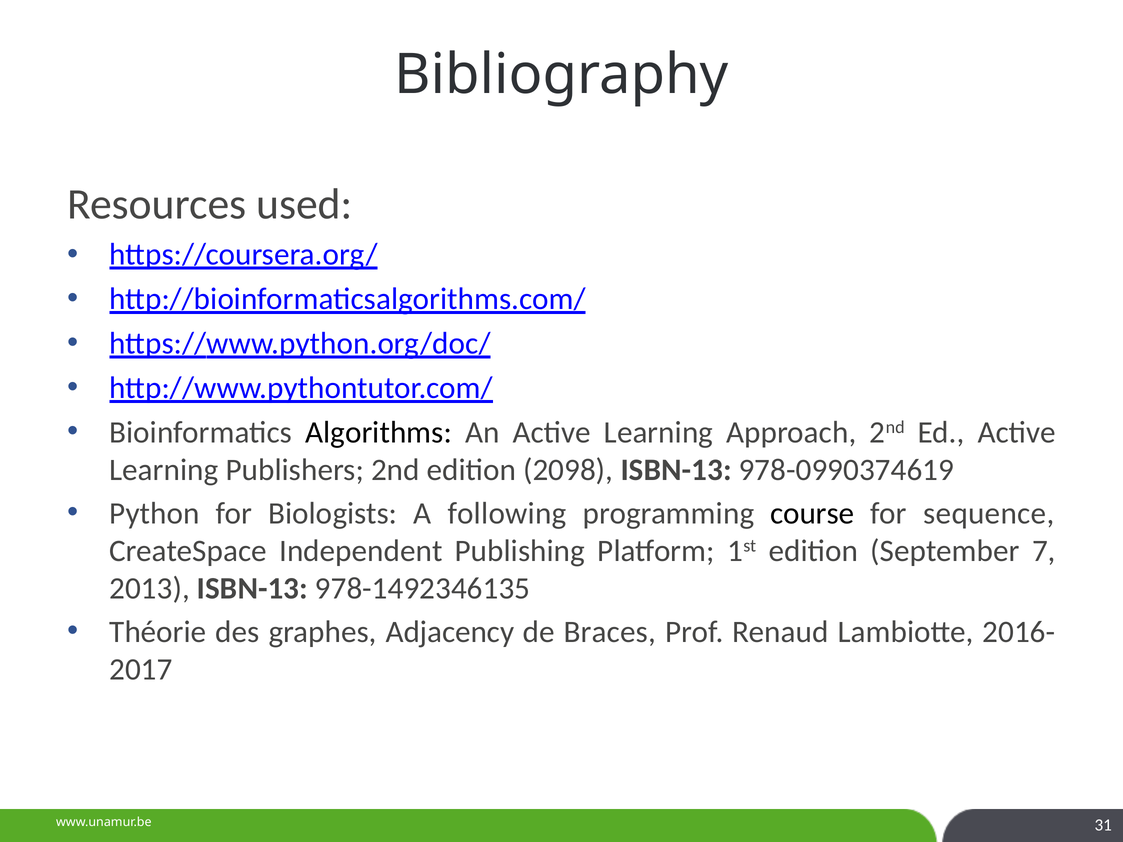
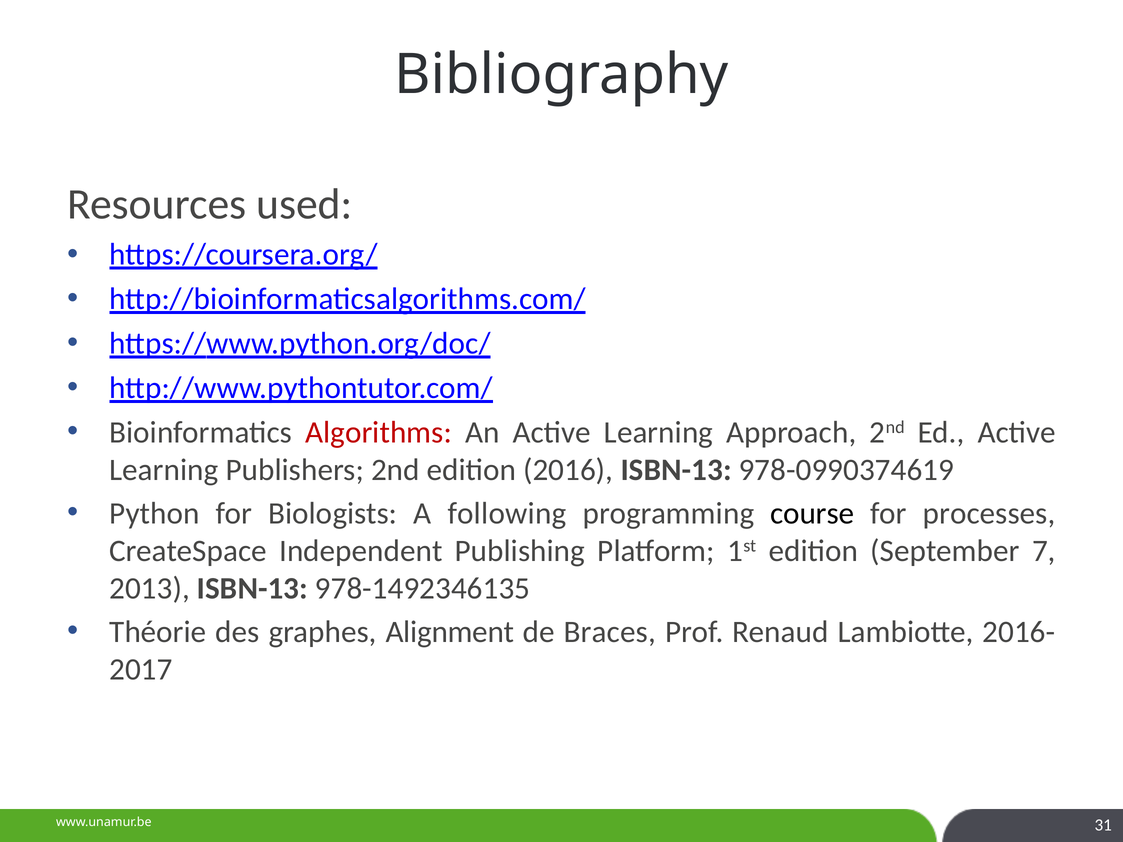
Algorithms colour: black -> red
2098: 2098 -> 2016
sequence: sequence -> processes
Adjacency: Adjacency -> Alignment
